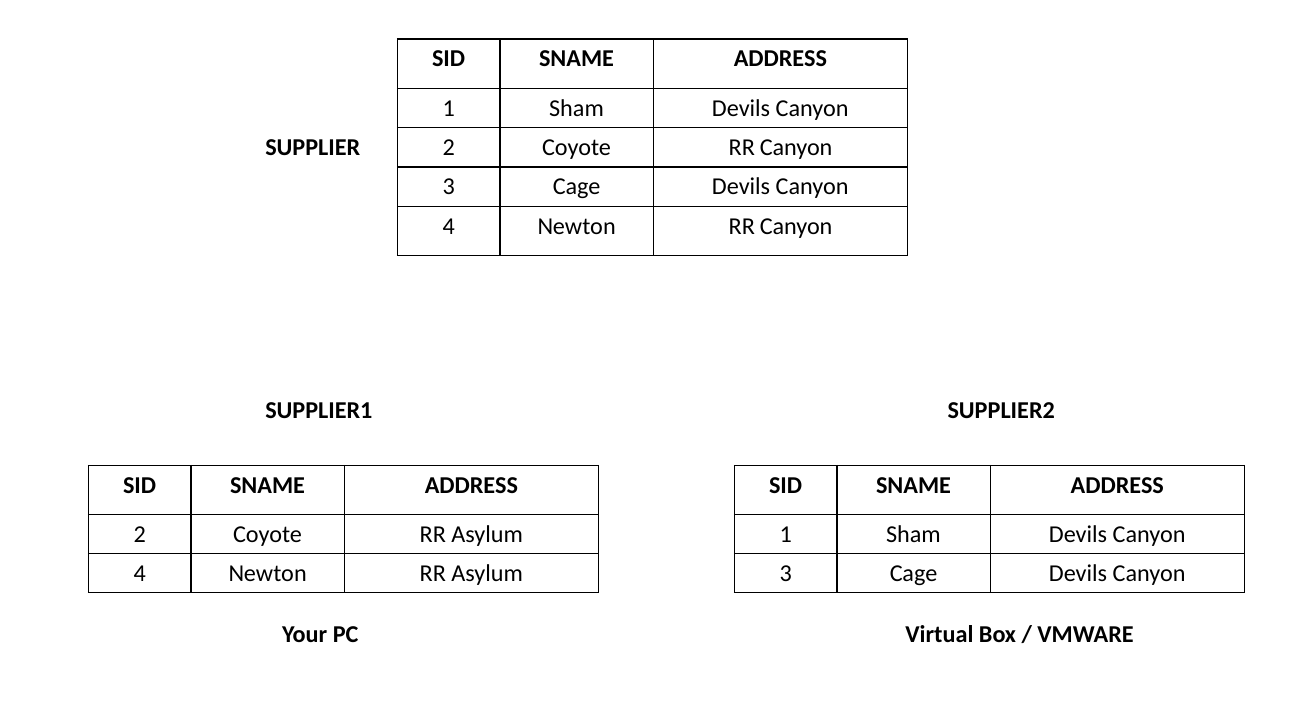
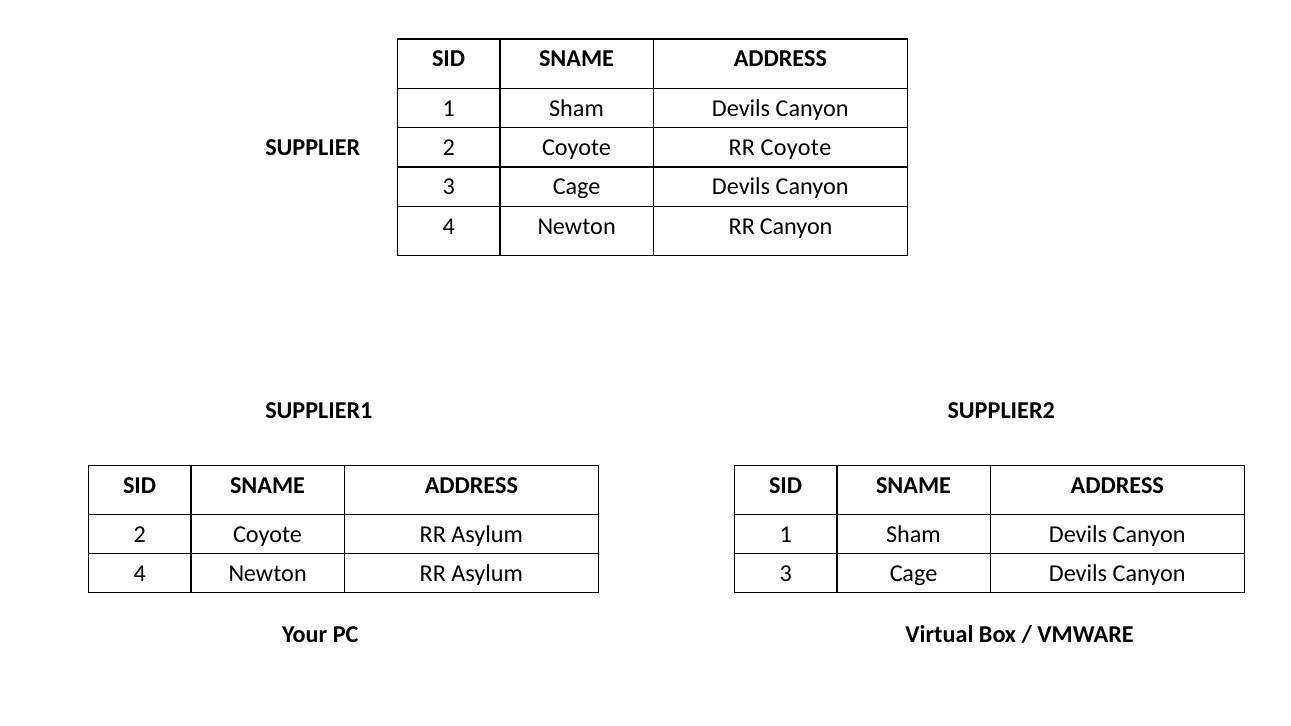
Coyote RR Canyon: Canyon -> Coyote
